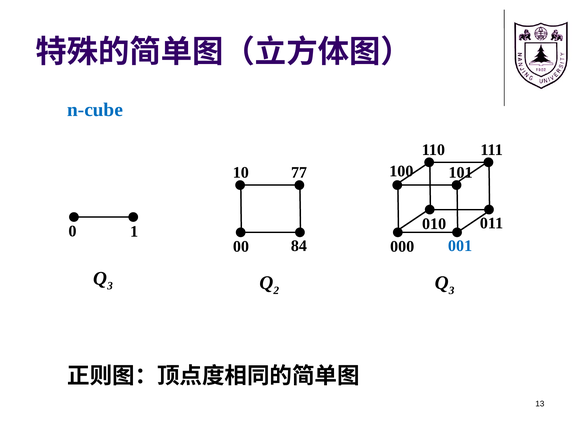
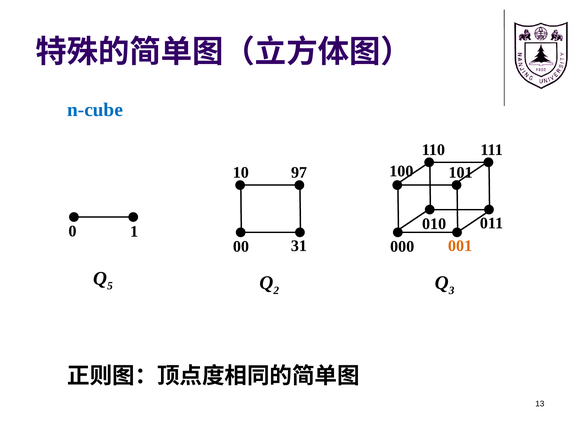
77: 77 -> 97
84: 84 -> 31
001 colour: blue -> orange
3 at (110, 286): 3 -> 5
